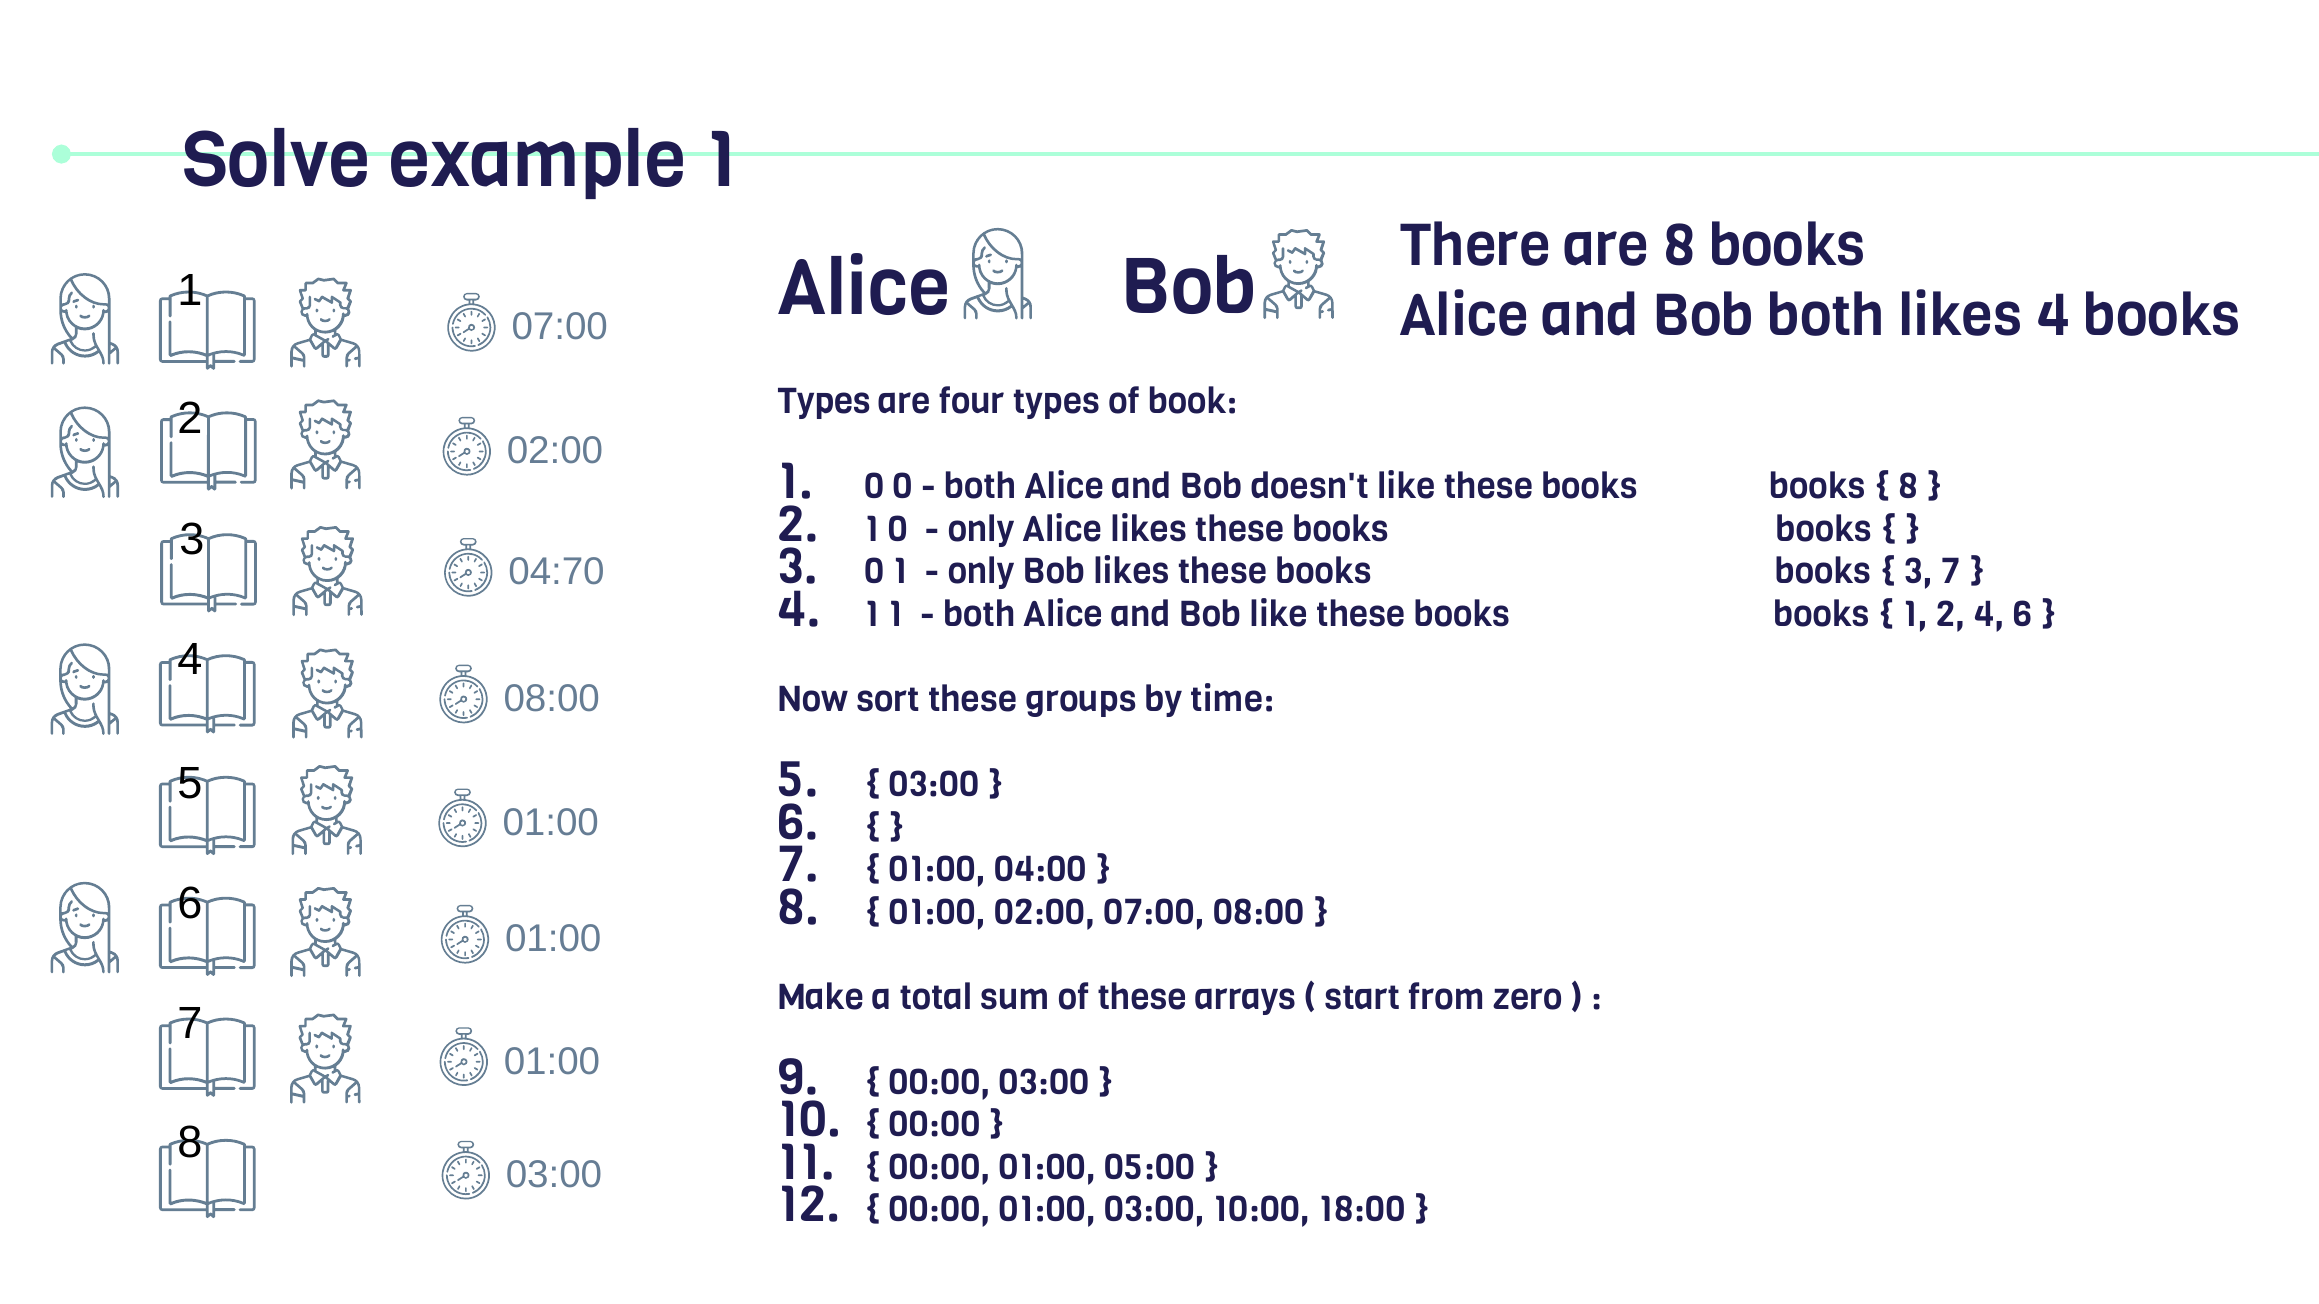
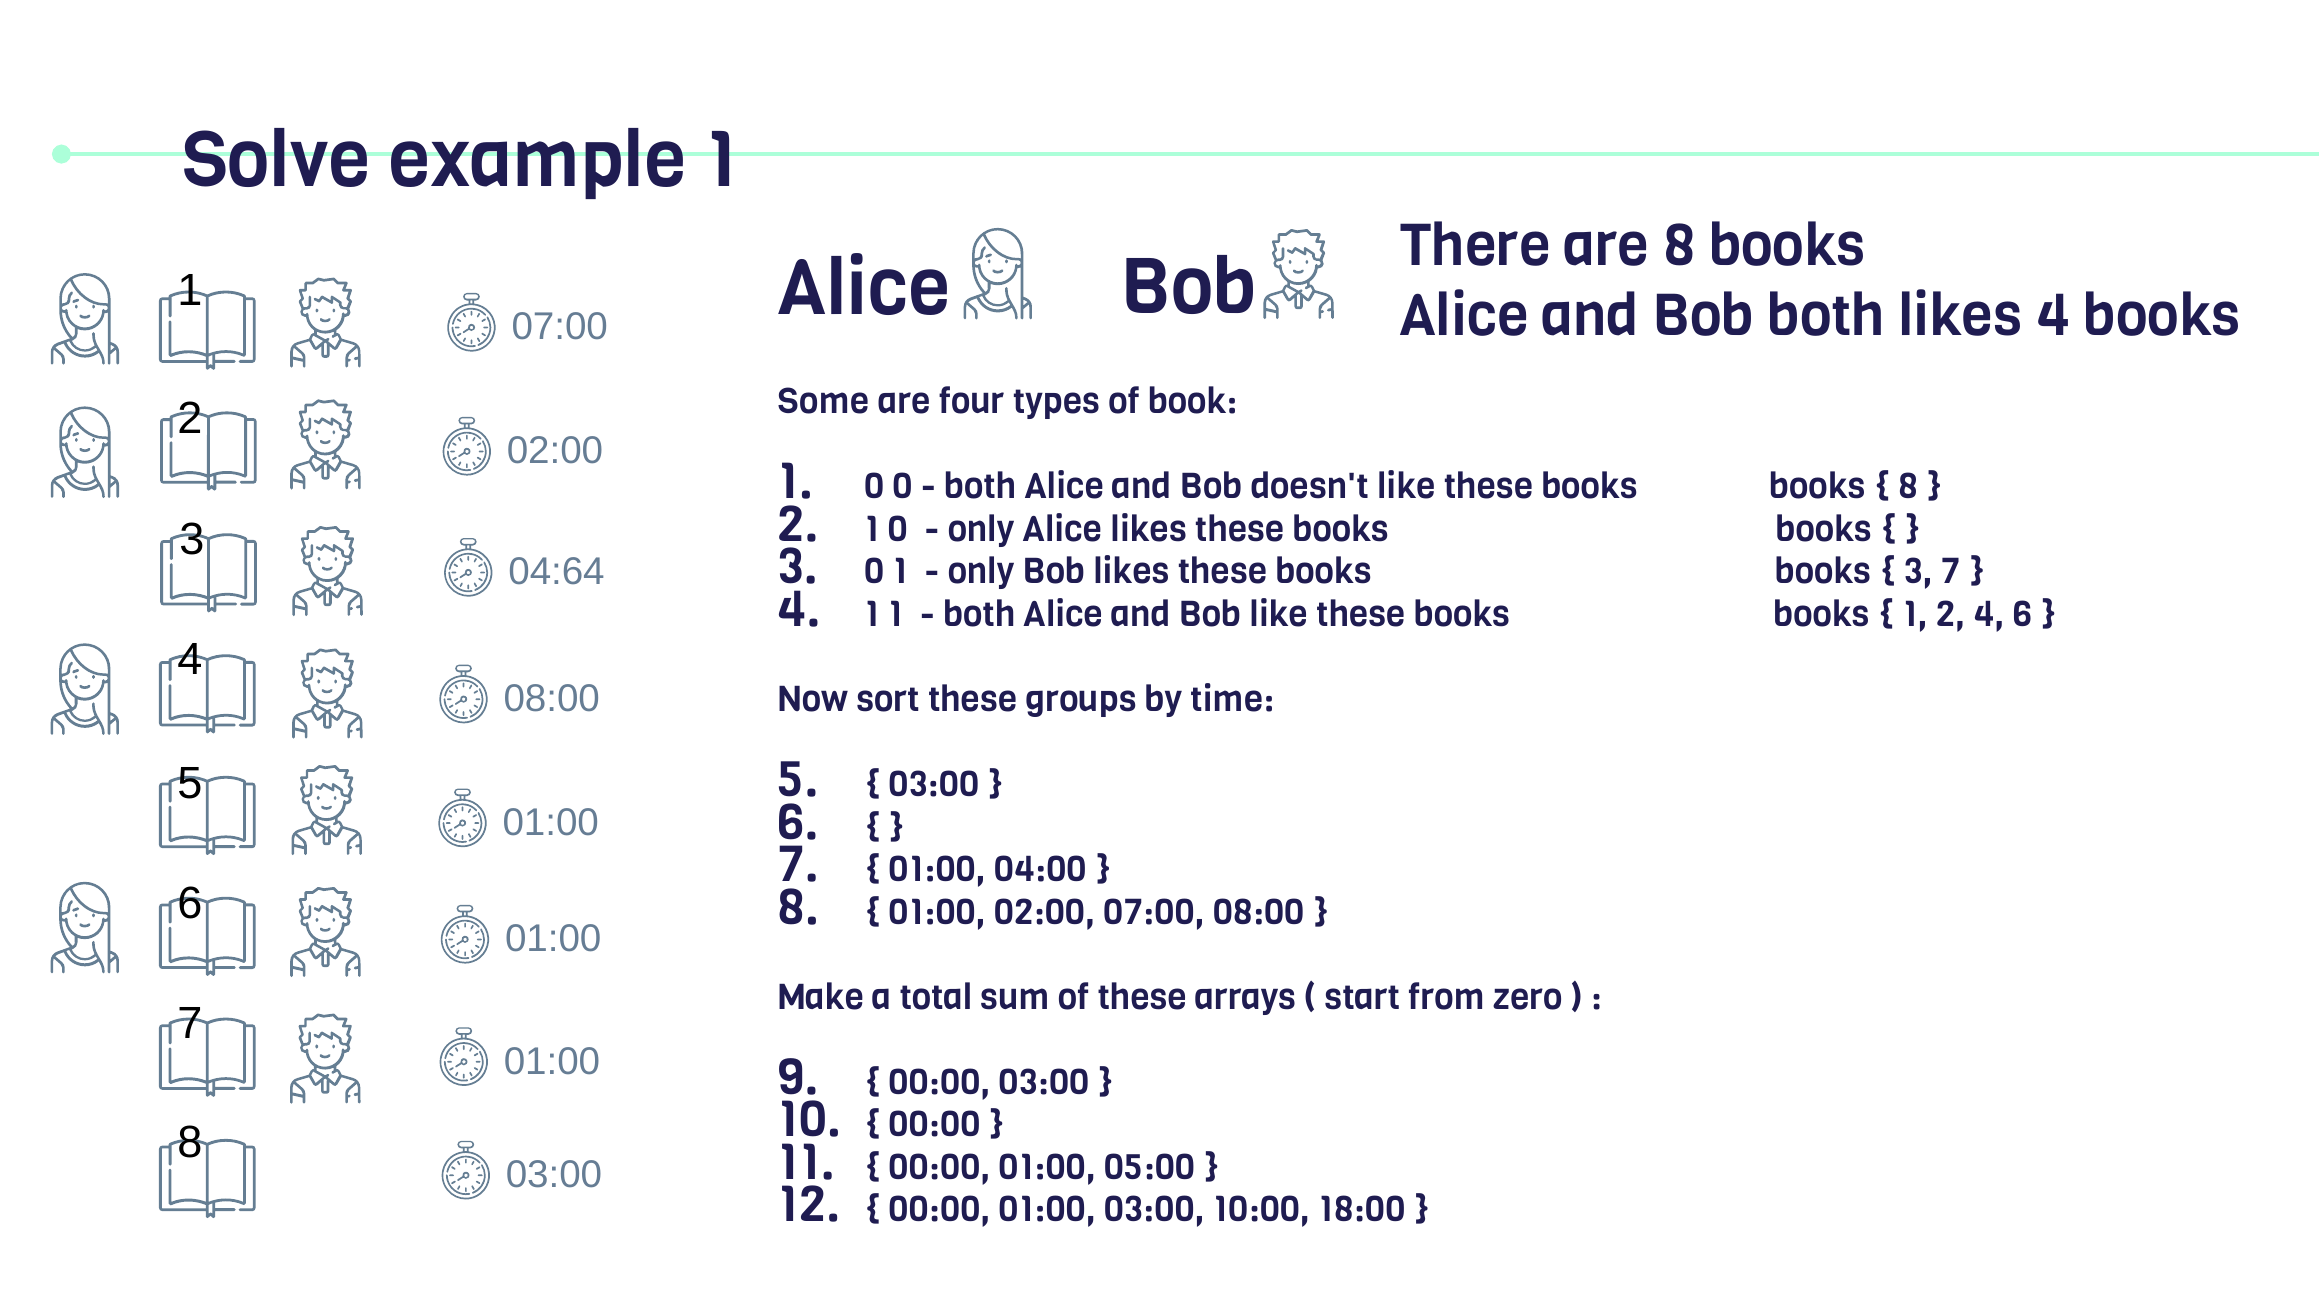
Types at (824, 402): Types -> Some
04:70: 04:70 -> 04:64
